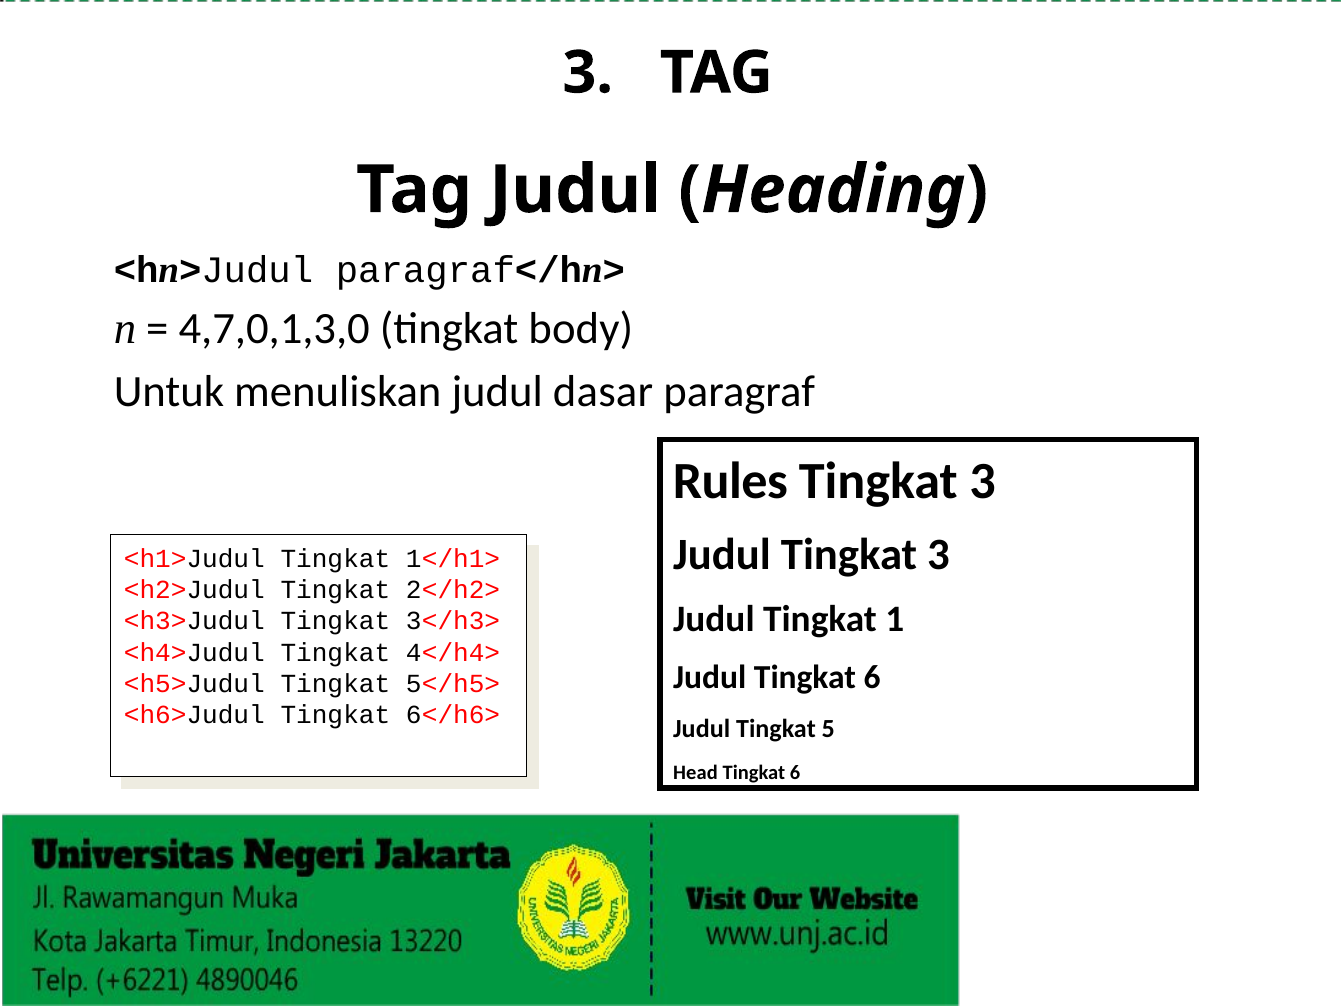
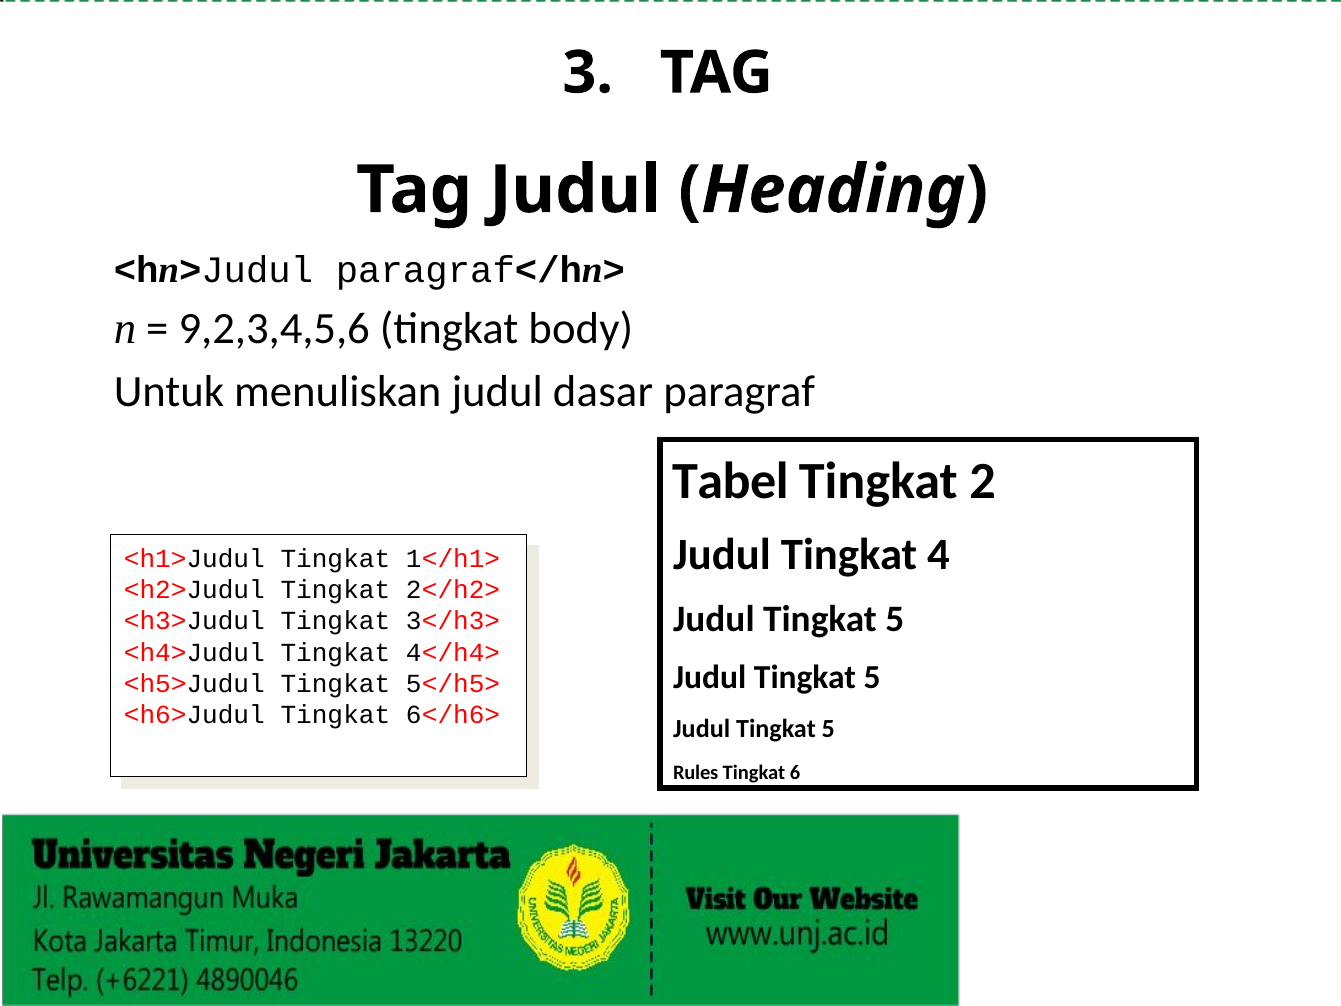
4,7,0,1,3,0: 4,7,0,1,3,0 -> 9,2,3,4,5,6
Rules: Rules -> Tabel
3 at (983, 481): 3 -> 2
Judul Tingkat 3: 3 -> 4
1 at (895, 620): 1 -> 5
6 at (872, 678): 6 -> 5
Head: Head -> Rules
